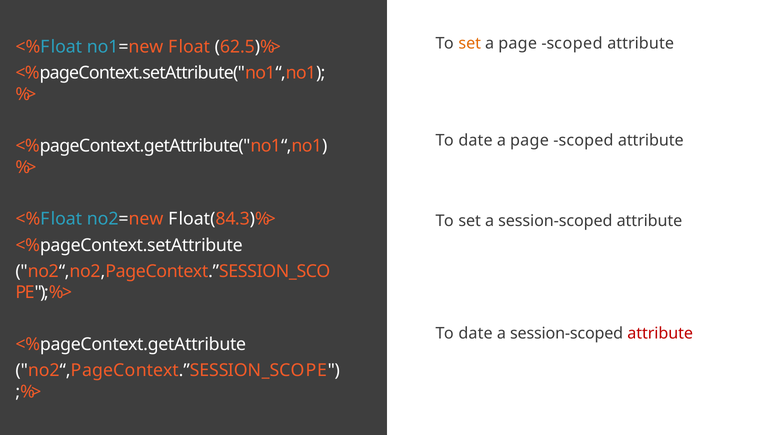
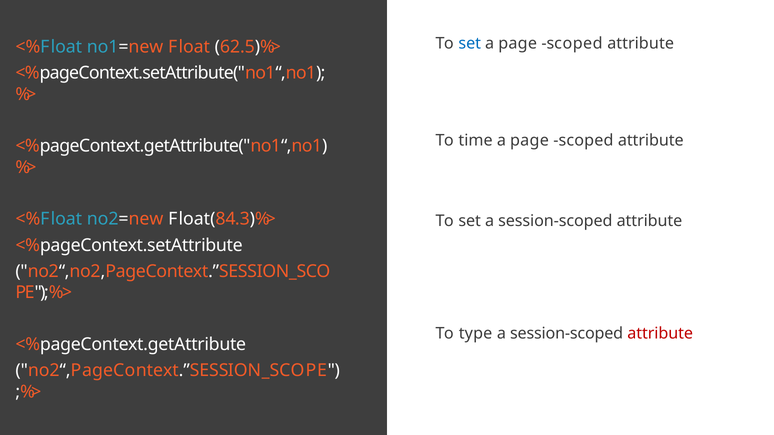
set at (470, 44) colour: orange -> blue
date at (476, 140): date -> time
date at (476, 334): date -> type
